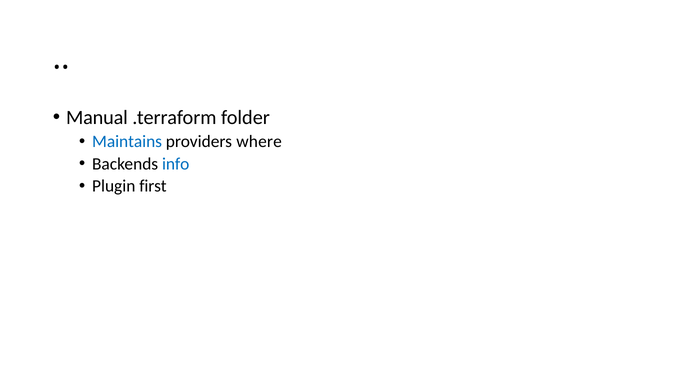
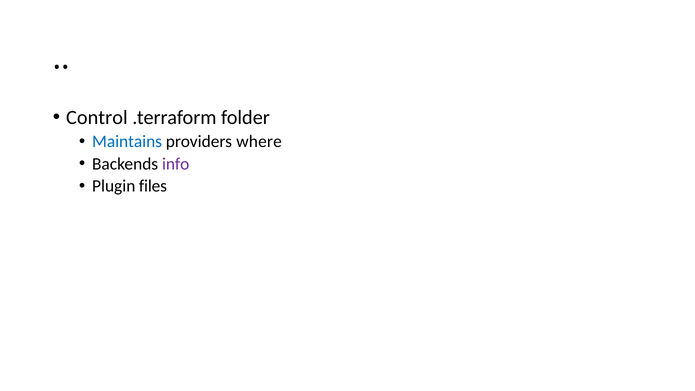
Manual: Manual -> Control
info colour: blue -> purple
first: first -> files
